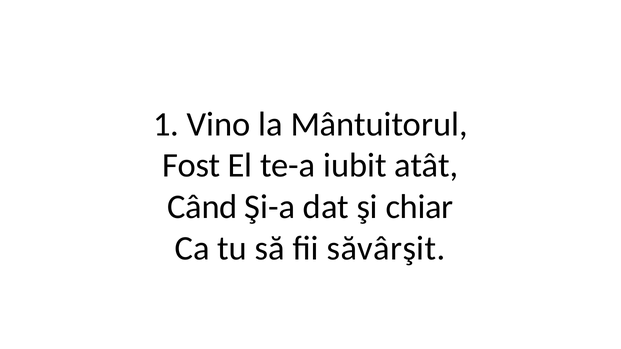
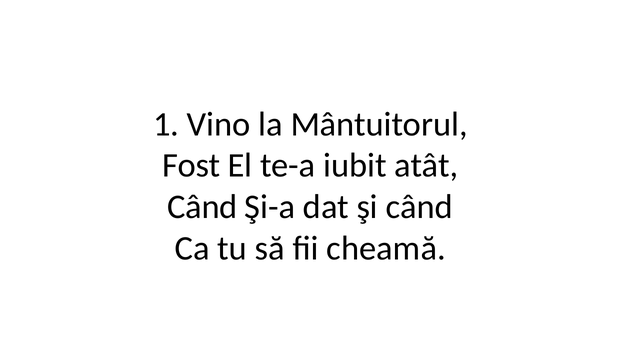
şi chiar: chiar -> când
săvârşit: săvârşit -> cheamă
